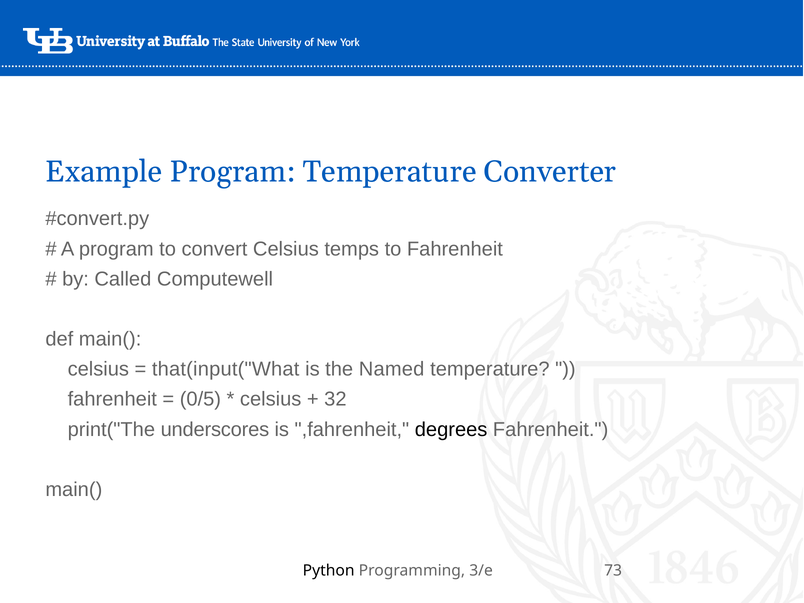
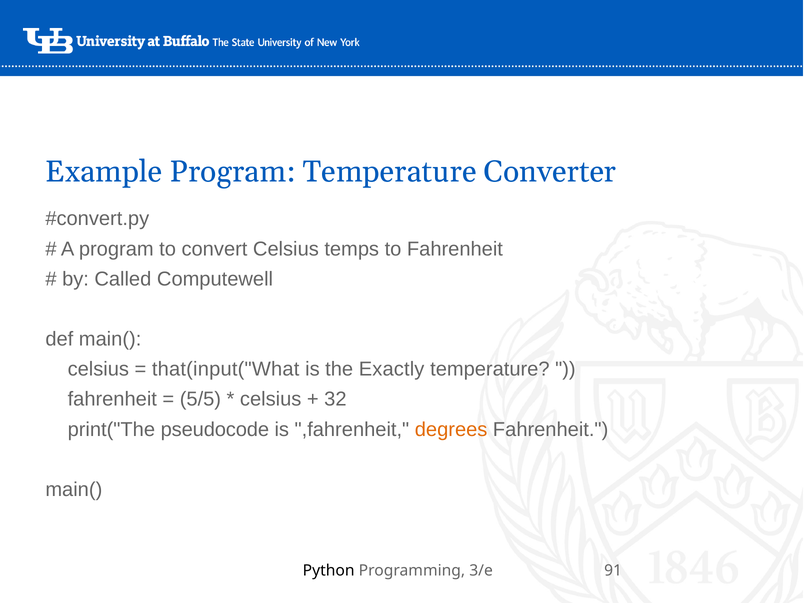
Named: Named -> Exactly
0/5: 0/5 -> 5/5
underscores: underscores -> pseudocode
degrees colour: black -> orange
73: 73 -> 91
